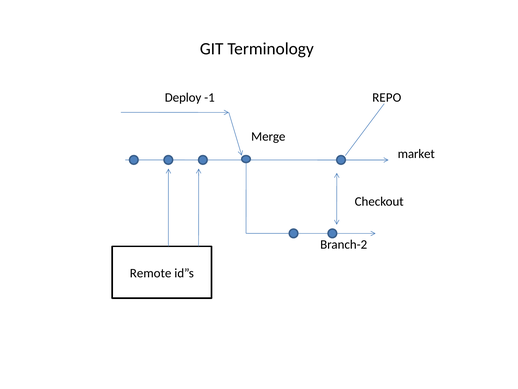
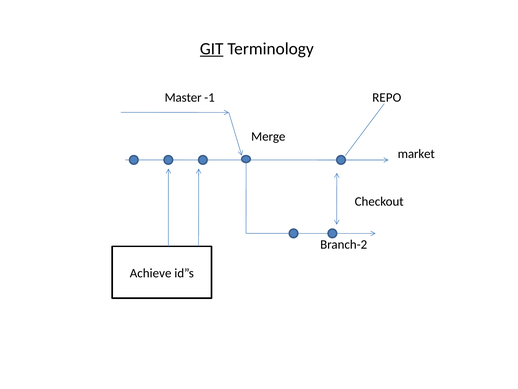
GIT underline: none -> present
Deploy: Deploy -> Master
Remote: Remote -> Achieve
